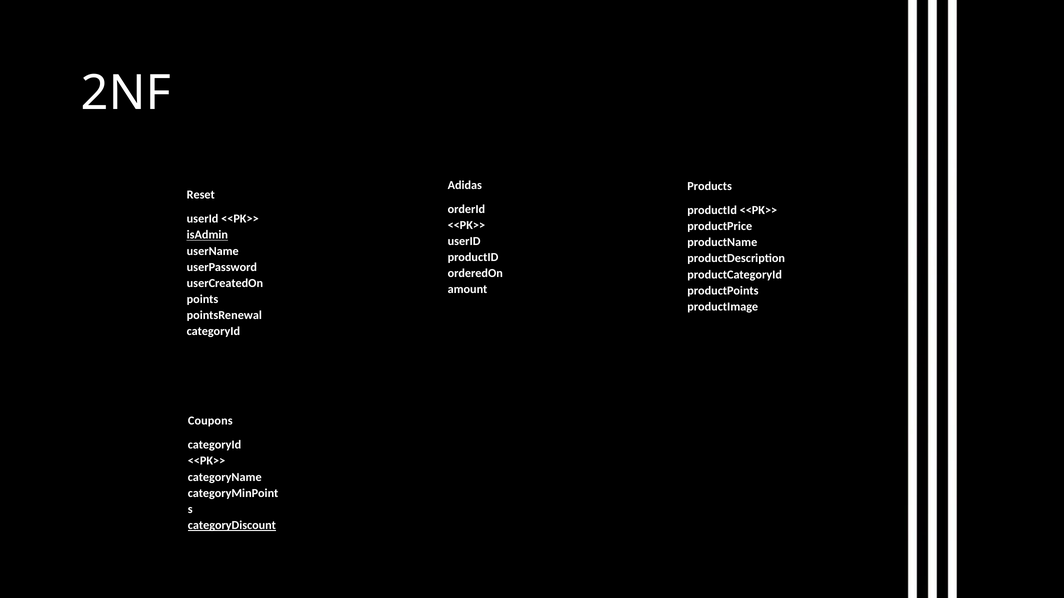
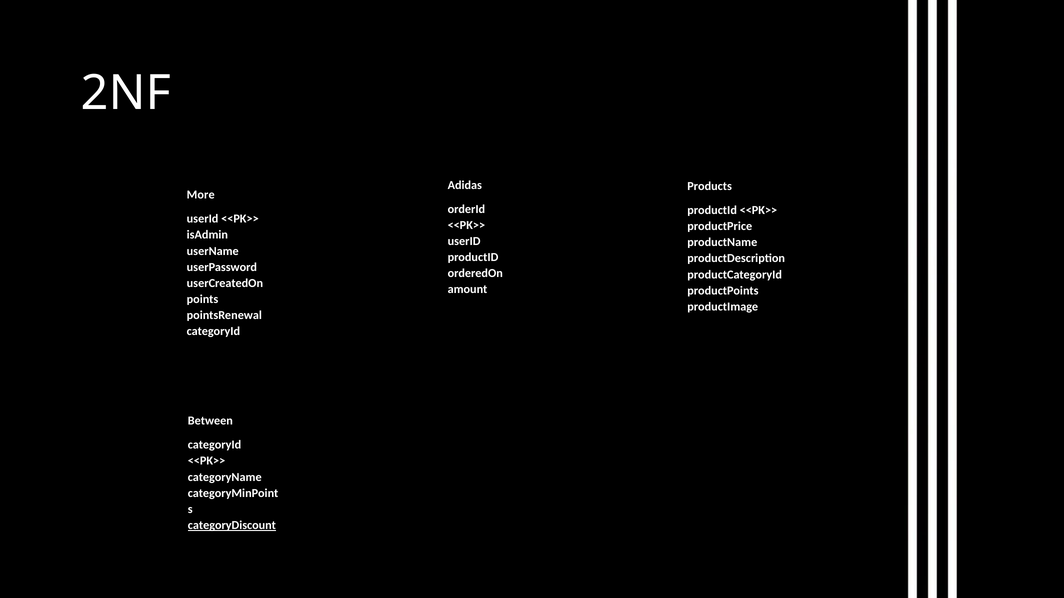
Reset: Reset -> More
isAdmin underline: present -> none
Coupons: Coupons -> Between
